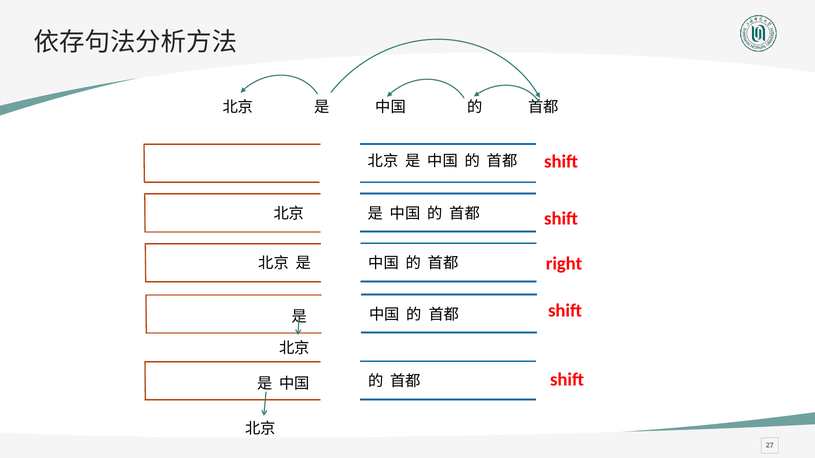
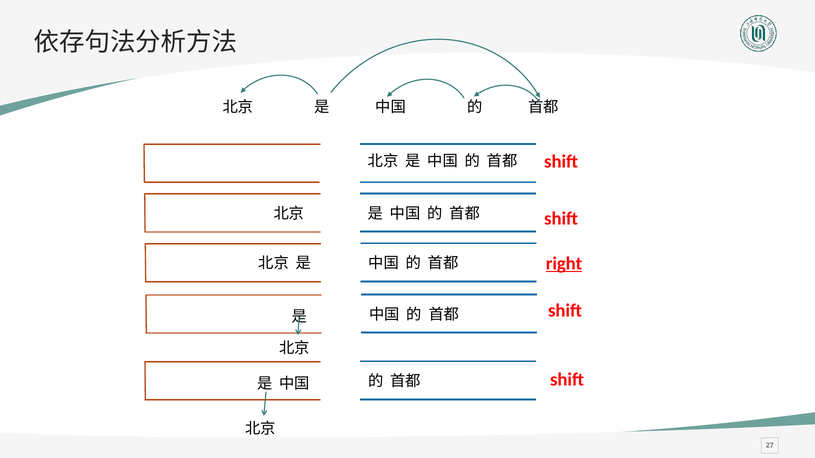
right underline: none -> present
